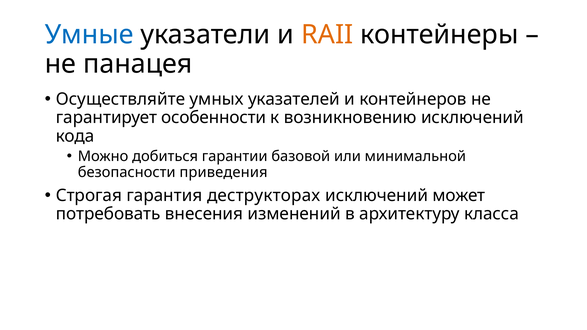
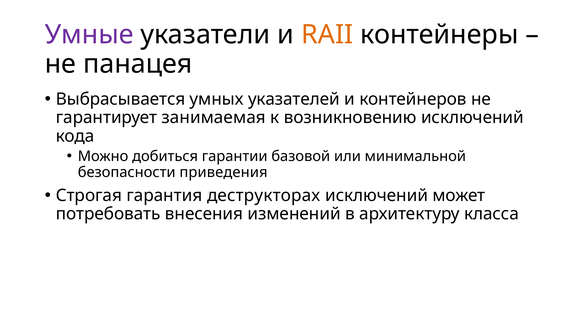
Умные colour: blue -> purple
Осуществляйте: Осуществляйте -> Выбрасывается
особенности: особенности -> занимаемая
